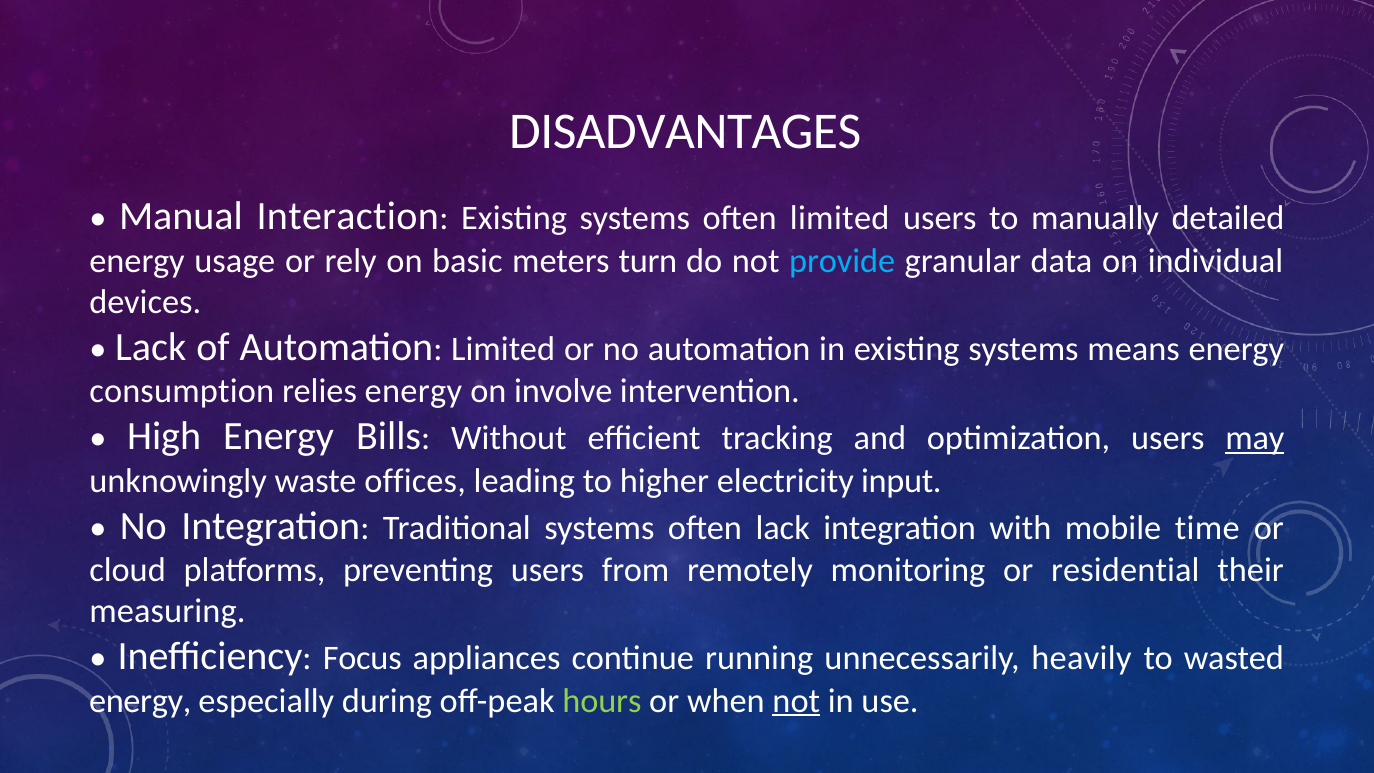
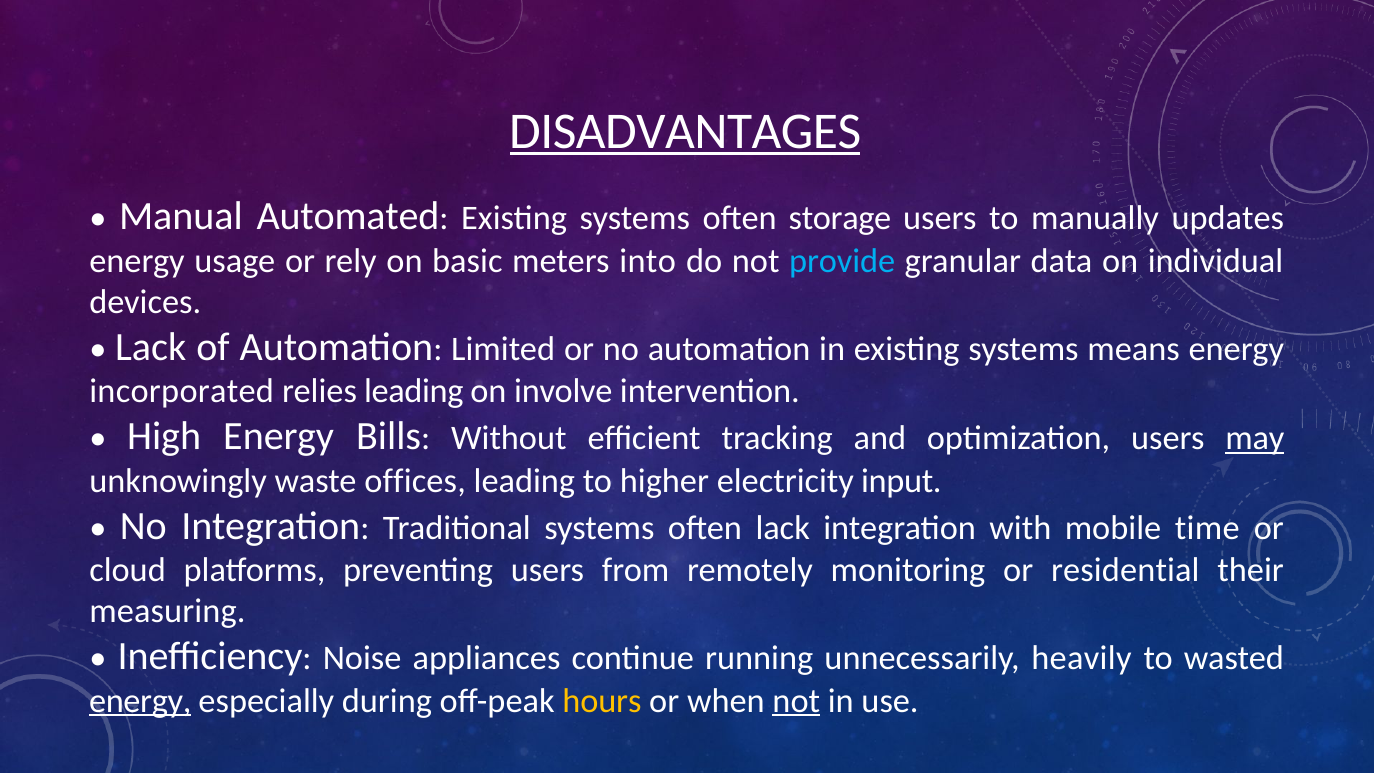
DISADVANTAGES underline: none -> present
Interaction: Interaction -> Automated
often limited: limited -> storage
detailed: detailed -> updates
turn: turn -> into
consumption: consumption -> incorporated
relies energy: energy -> leading
Focus: Focus -> Noise
energy at (140, 701) underline: none -> present
hours colour: light green -> yellow
